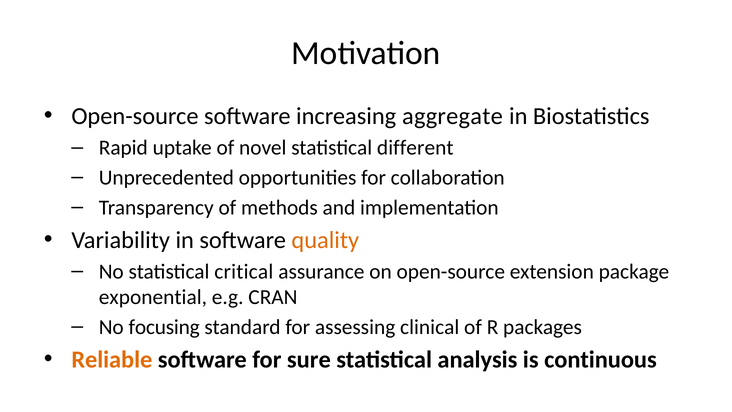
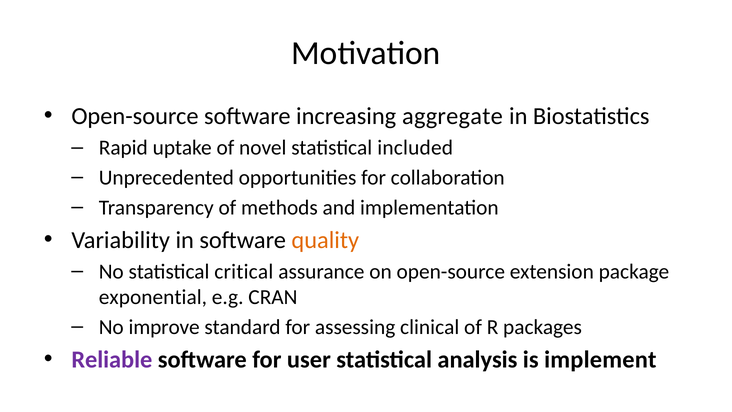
different: different -> included
focusing: focusing -> improve
Reliable colour: orange -> purple
sure: sure -> user
continuous: continuous -> implement
